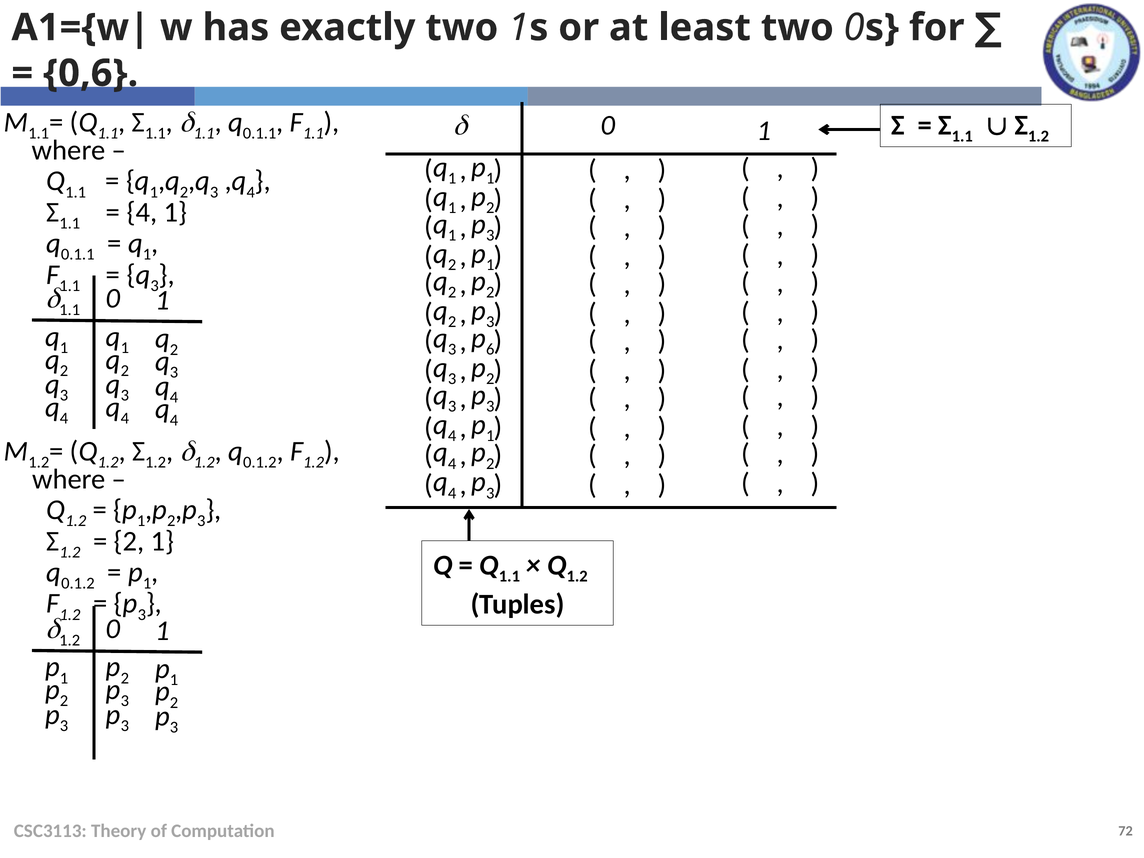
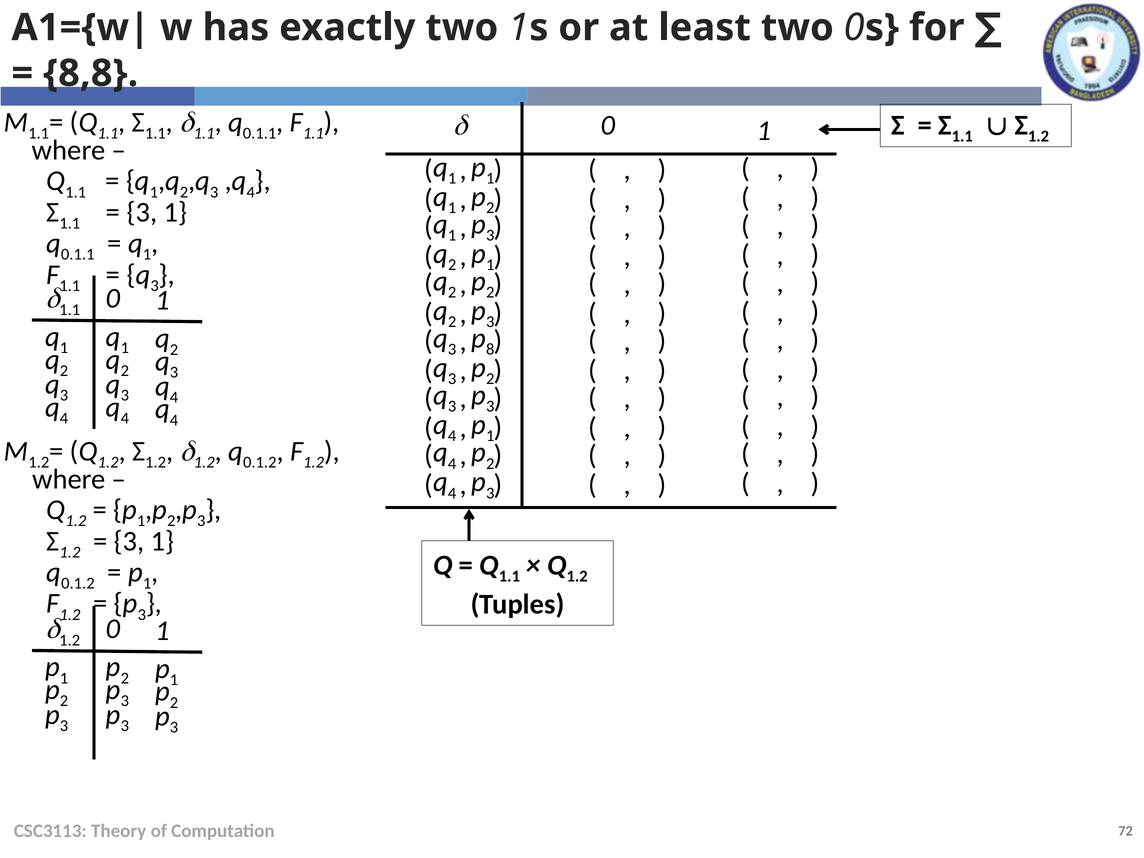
0,6: 0,6 -> 8,8
4 at (142, 212): 4 -> 3
6: 6 -> 8
2 at (129, 541): 2 -> 3
